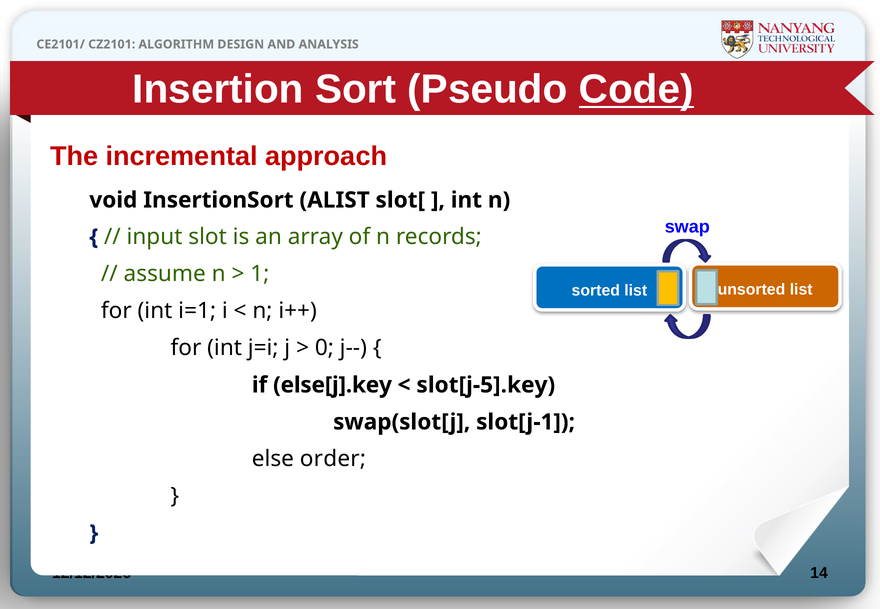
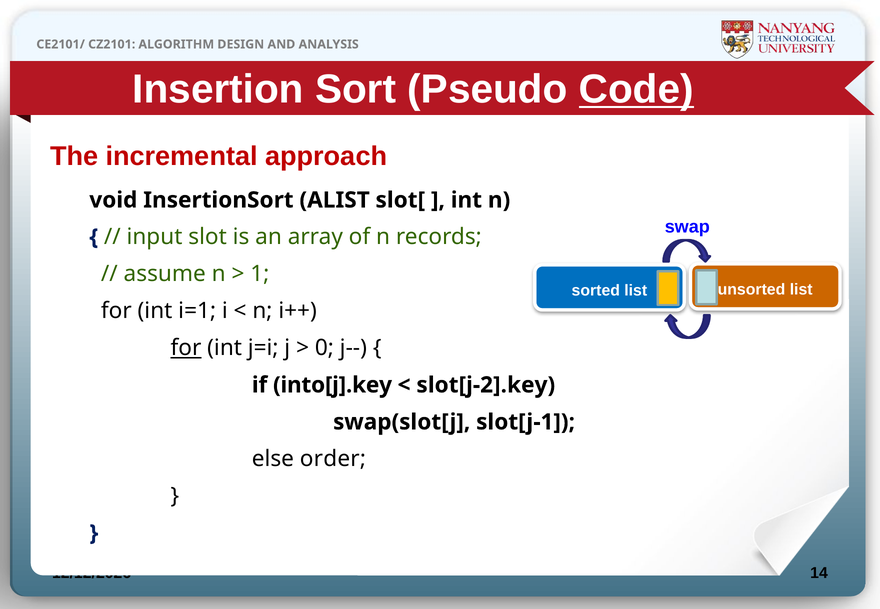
for at (186, 348) underline: none -> present
else[j].key: else[j].key -> into[j].key
slot[j-5].key: slot[j-5].key -> slot[j-2].key
